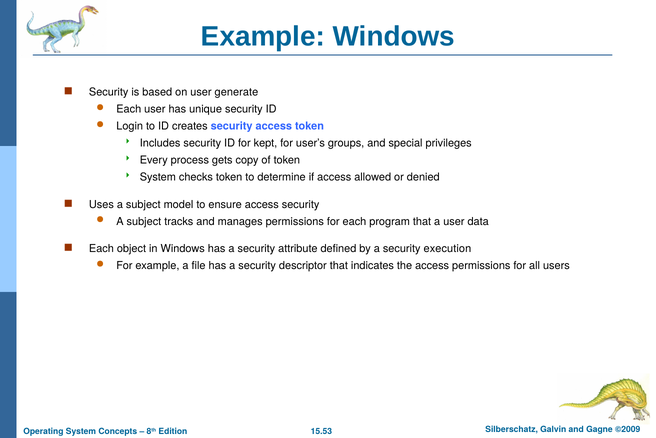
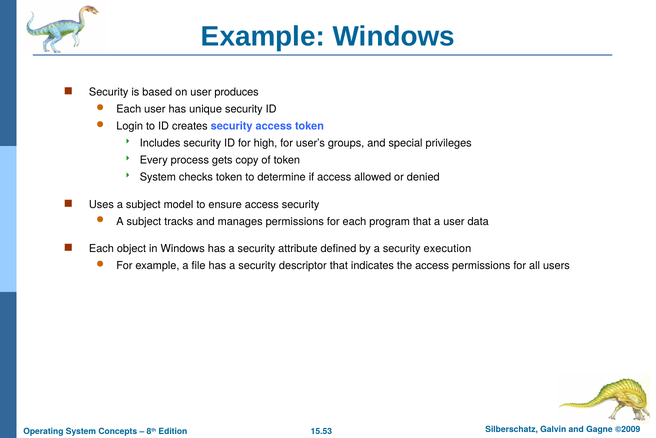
generate: generate -> produces
kept: kept -> high
